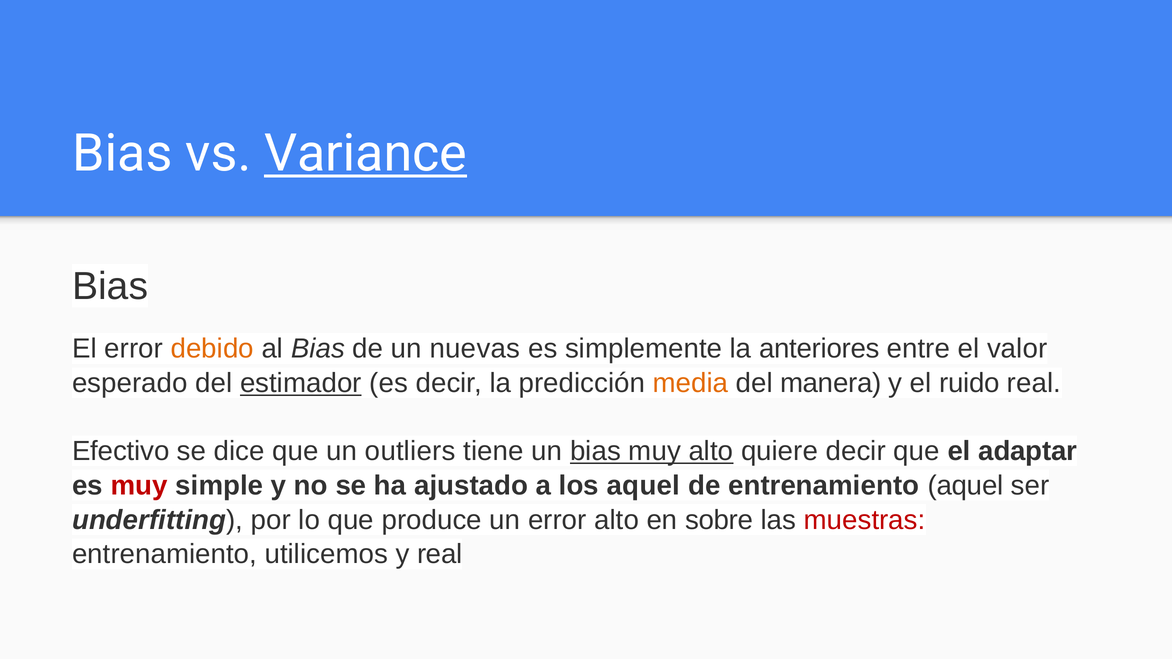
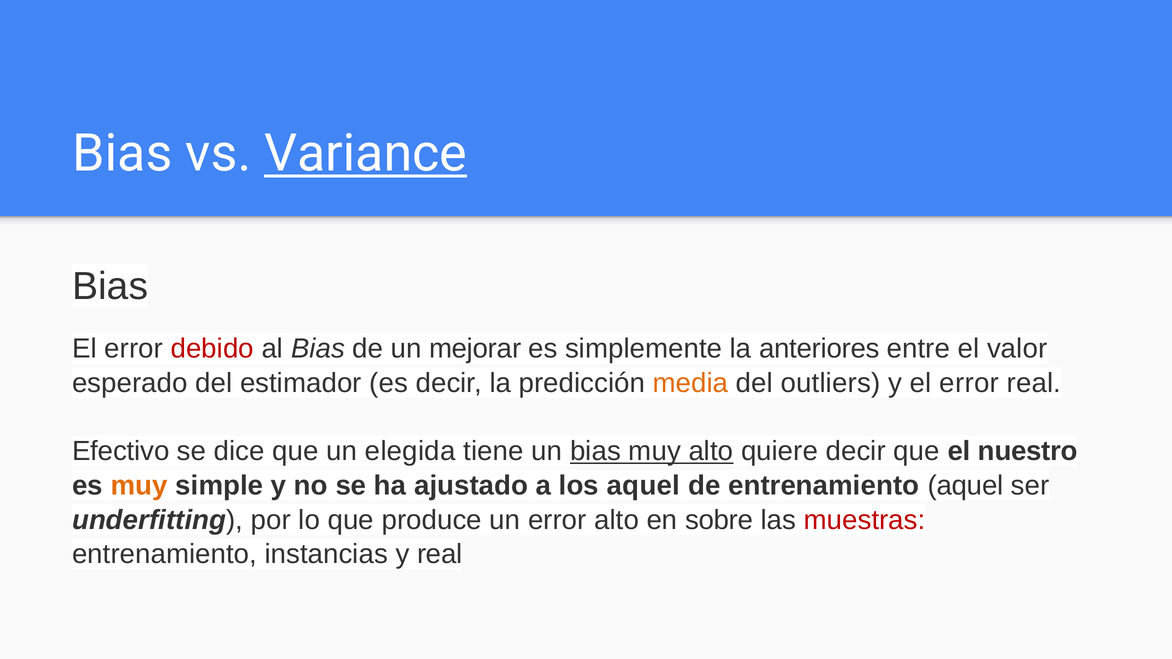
debido colour: orange -> red
nuevas: nuevas -> mejorar
estimador underline: present -> none
manera: manera -> outliers
y el ruido: ruido -> error
outliers: outliers -> elegida
adaptar: adaptar -> nuestro
muy at (139, 486) colour: red -> orange
utilicemos: utilicemos -> instancias
